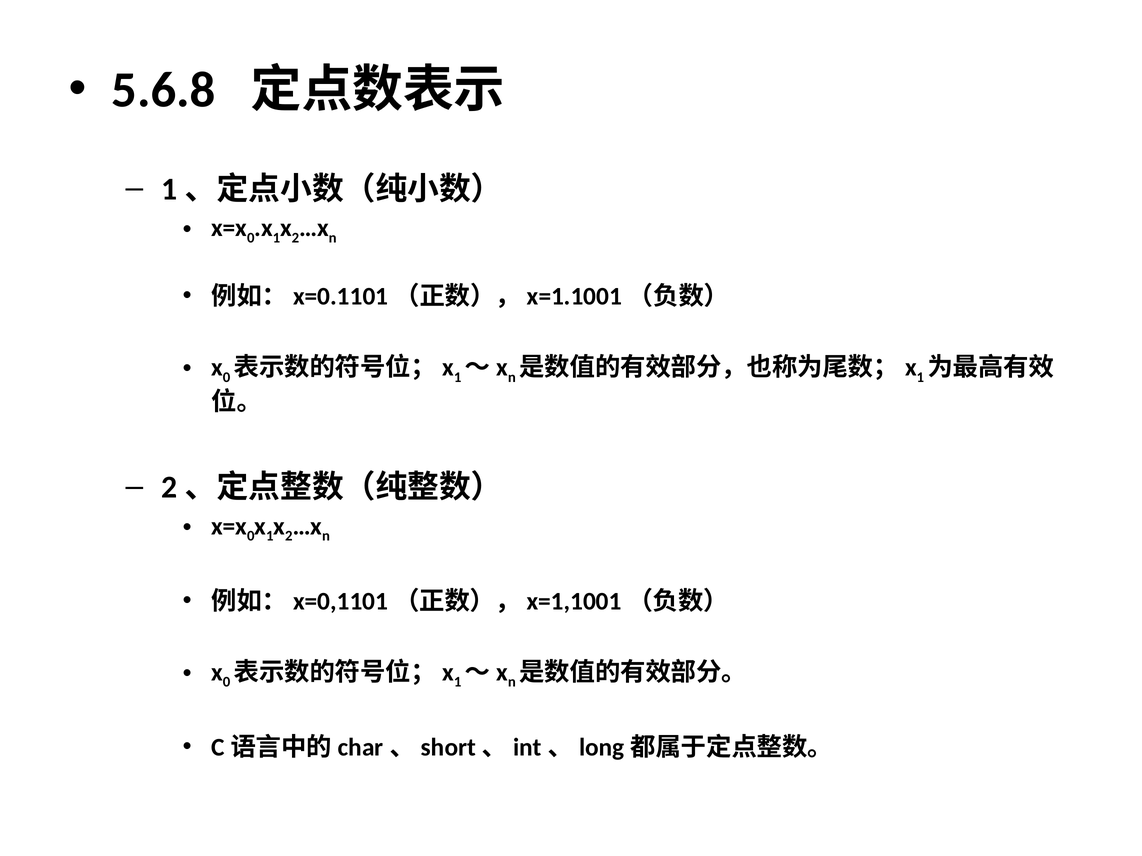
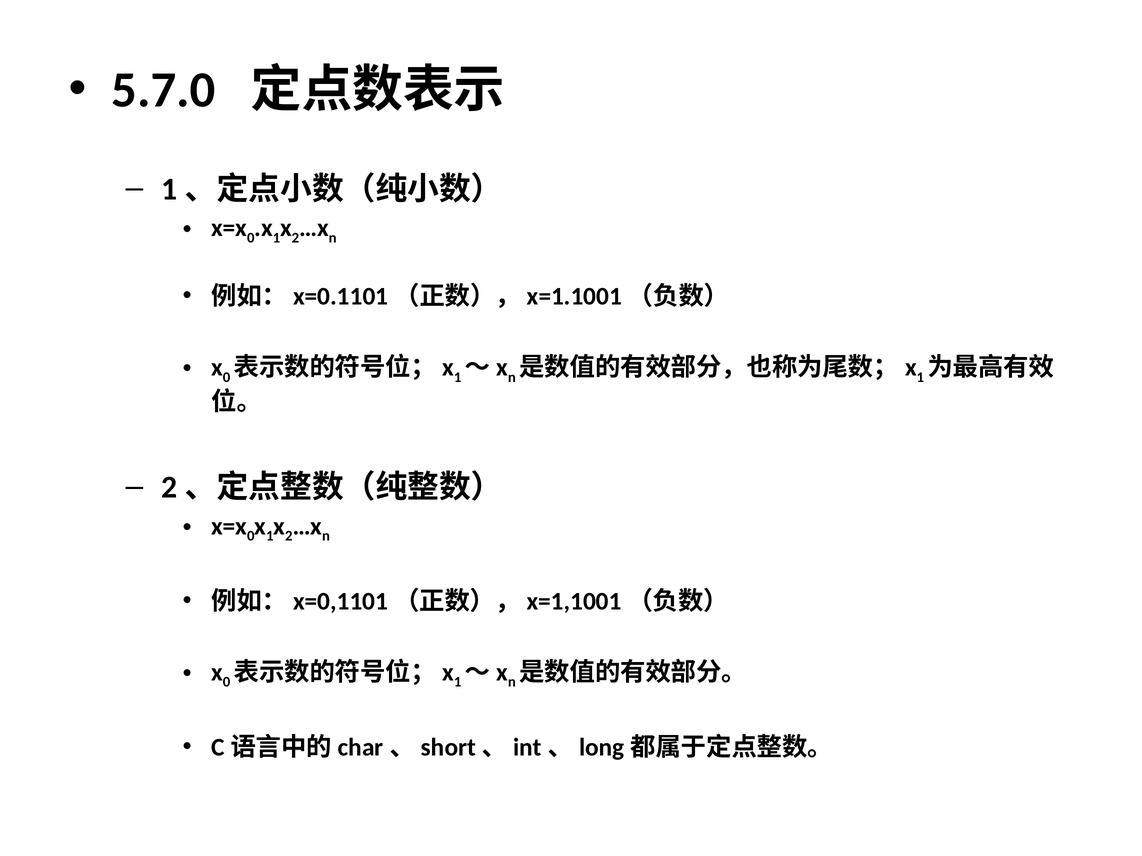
5.6.8: 5.6.8 -> 5.7.0
